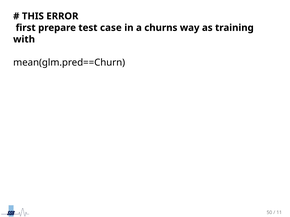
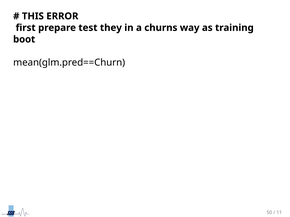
case: case -> they
with: with -> boot
